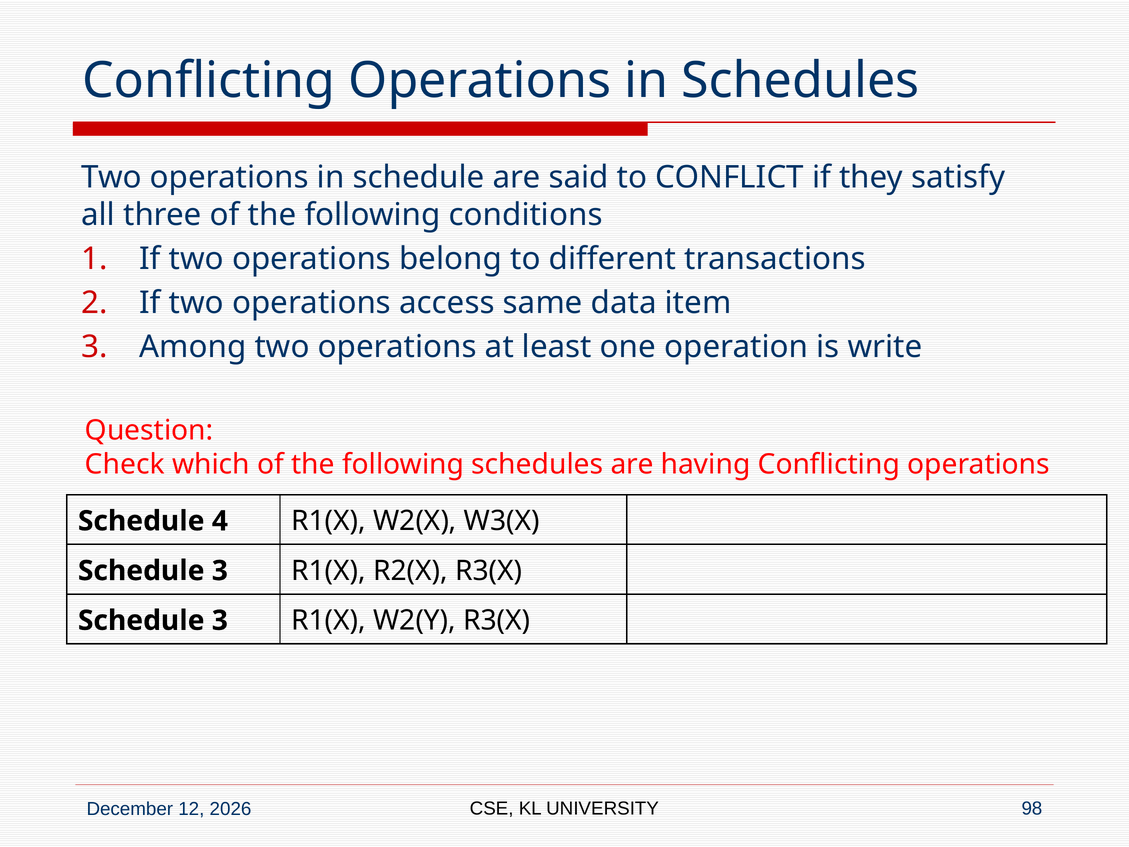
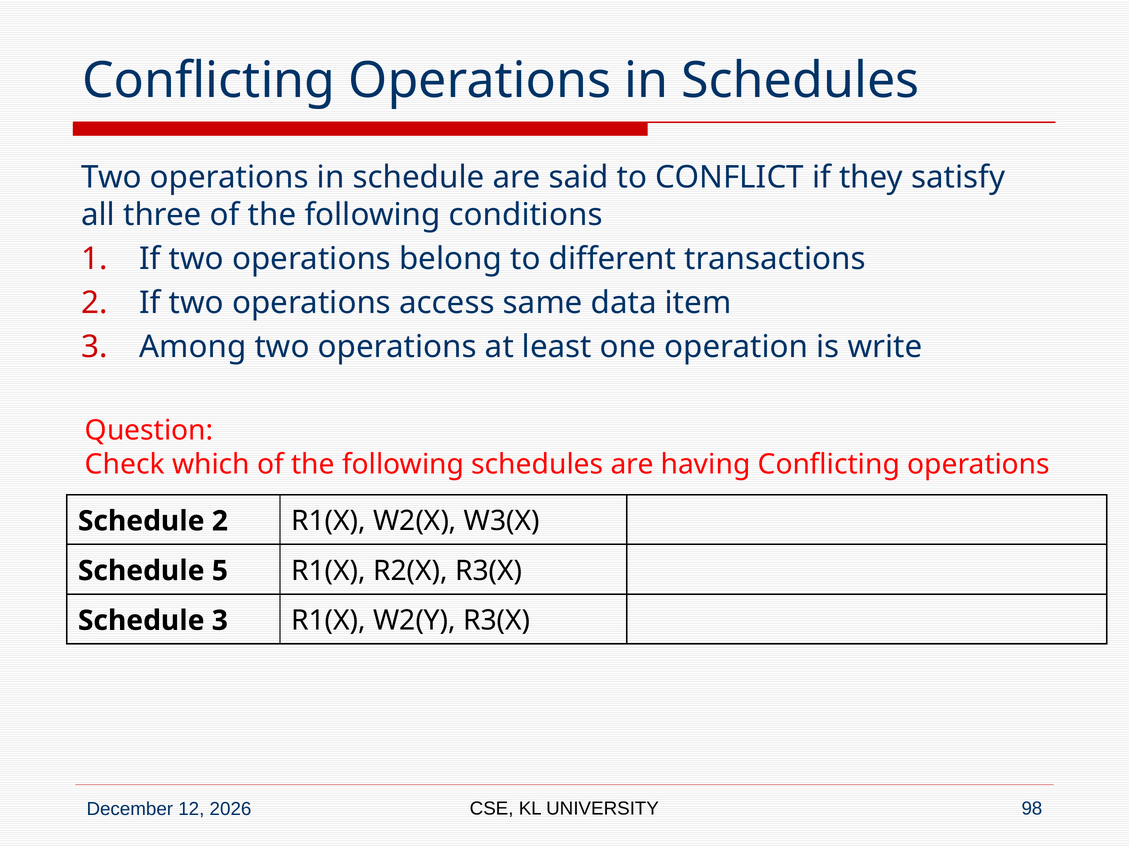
Schedule 4: 4 -> 2
3 at (220, 571): 3 -> 5
